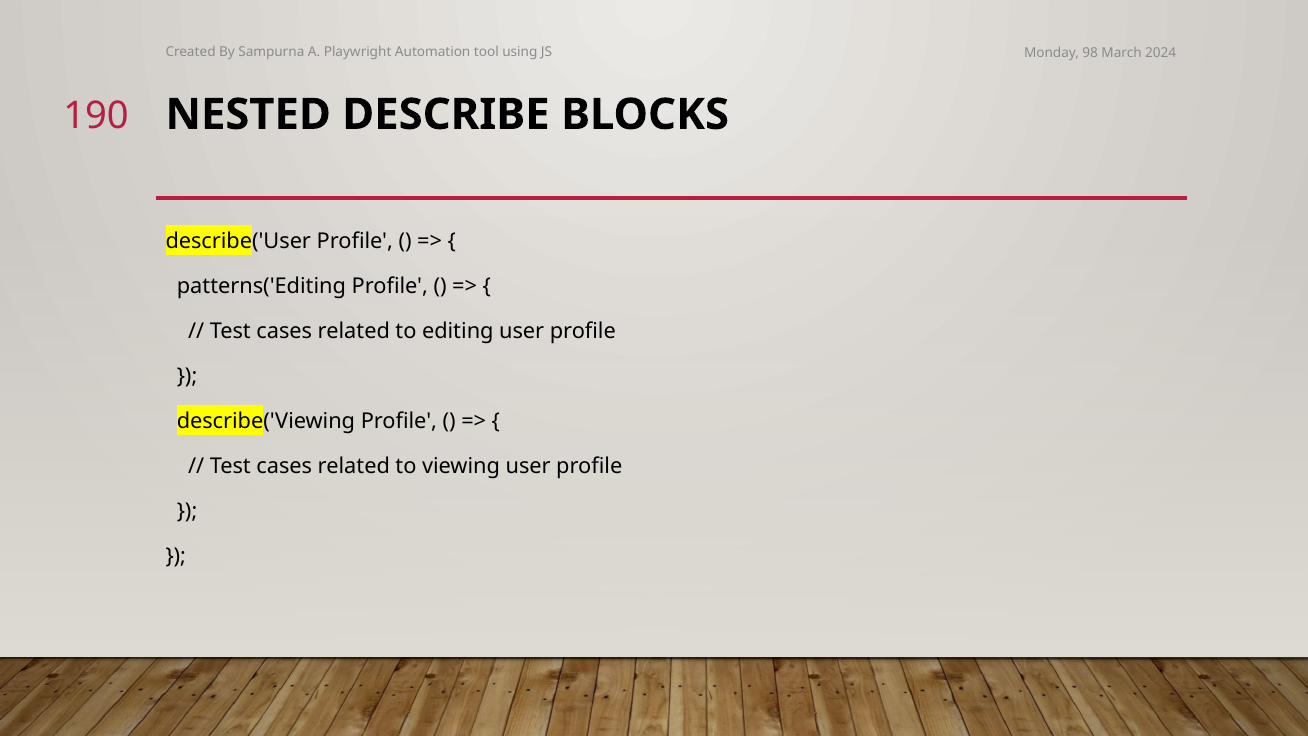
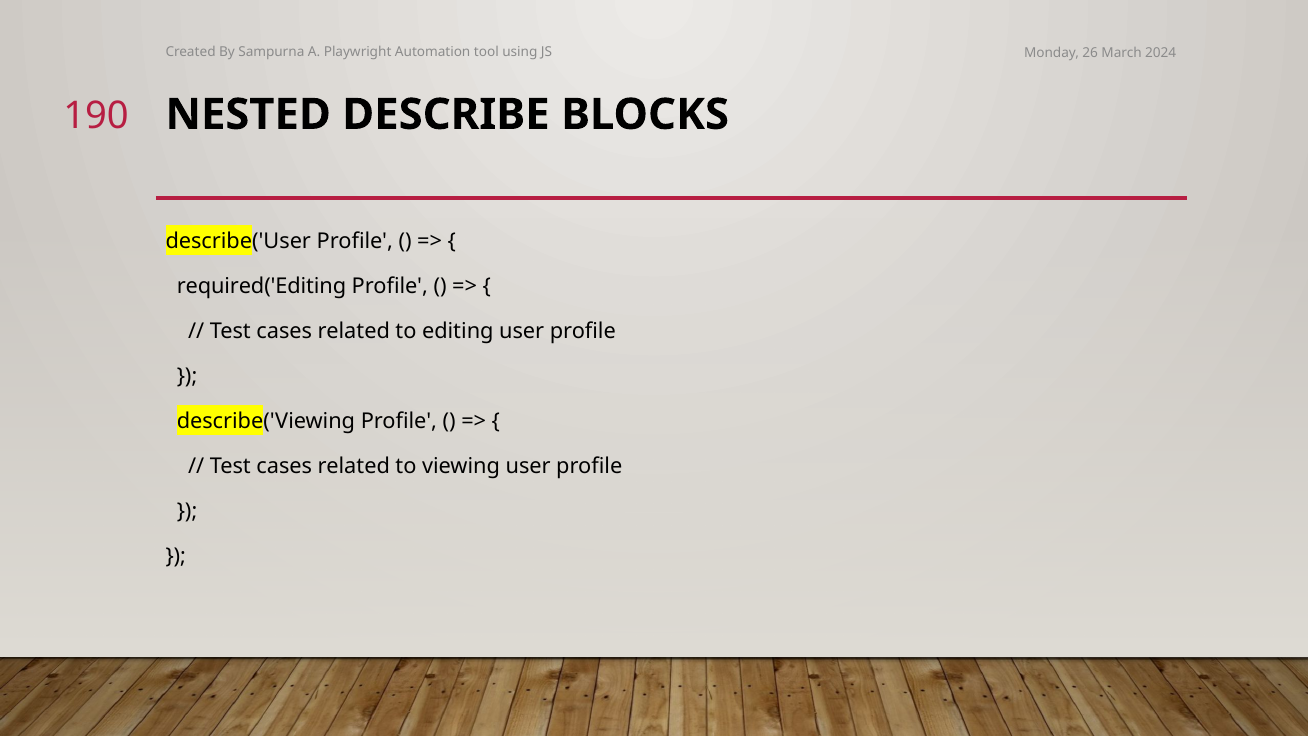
98: 98 -> 26
patterns('Editing: patterns('Editing -> required('Editing
